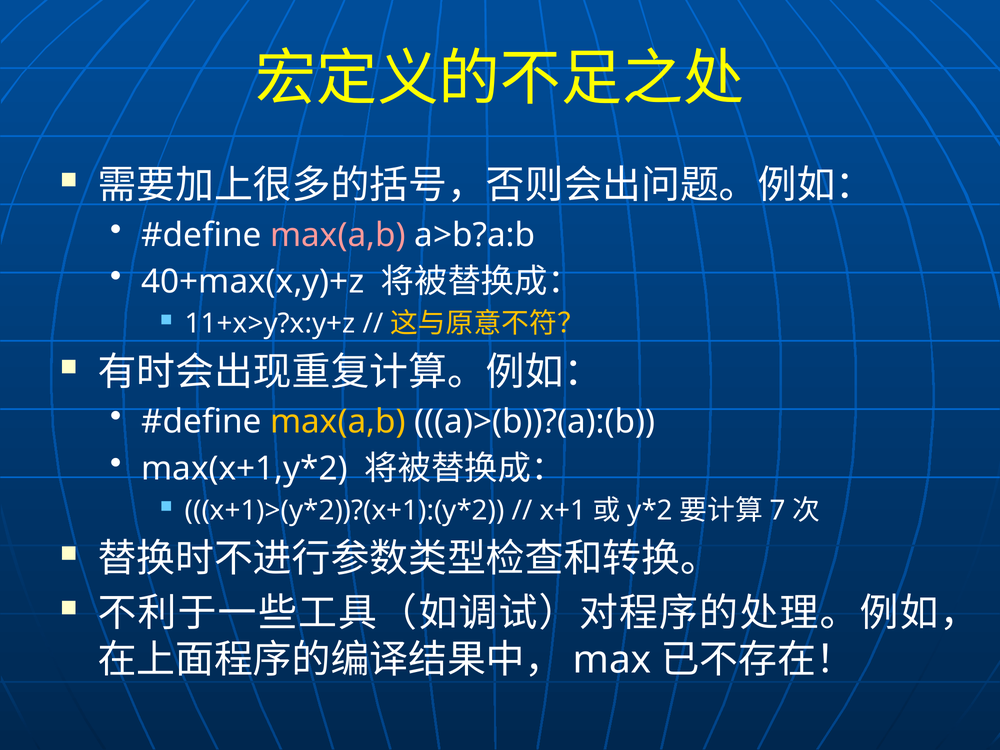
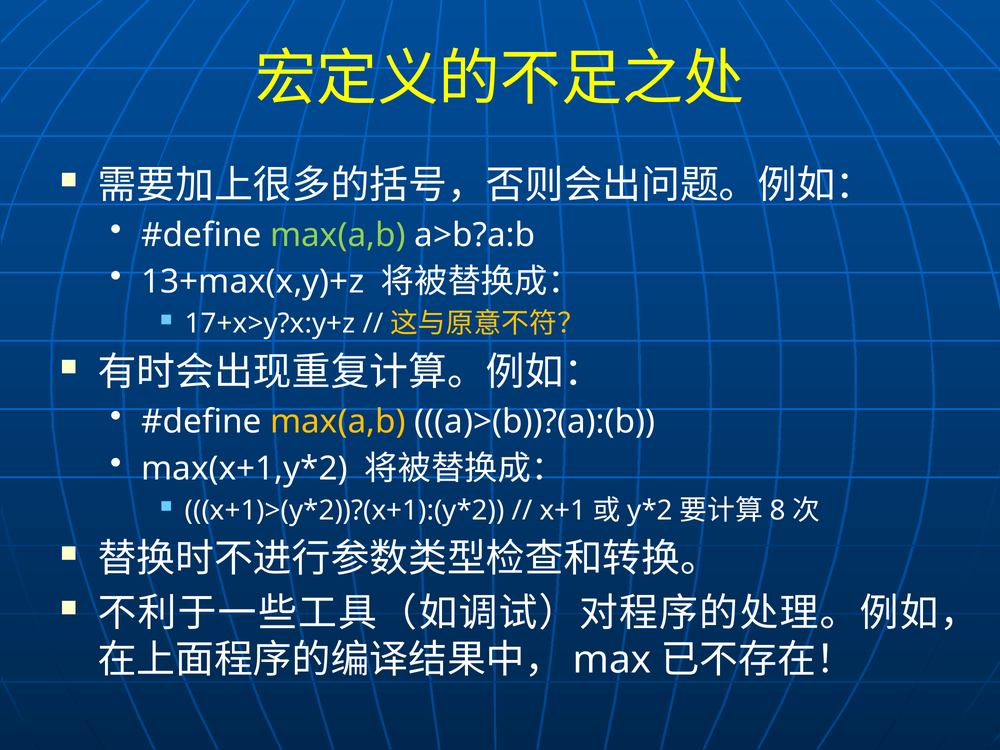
max(a,b at (338, 235) colour: pink -> light green
40+max(x,y)+z: 40+max(x,y)+z -> 13+max(x,y)+z
11+x>y?x:y+z: 11+x>y?x:y+z -> 17+x>y?x:y+z
7: 7 -> 8
